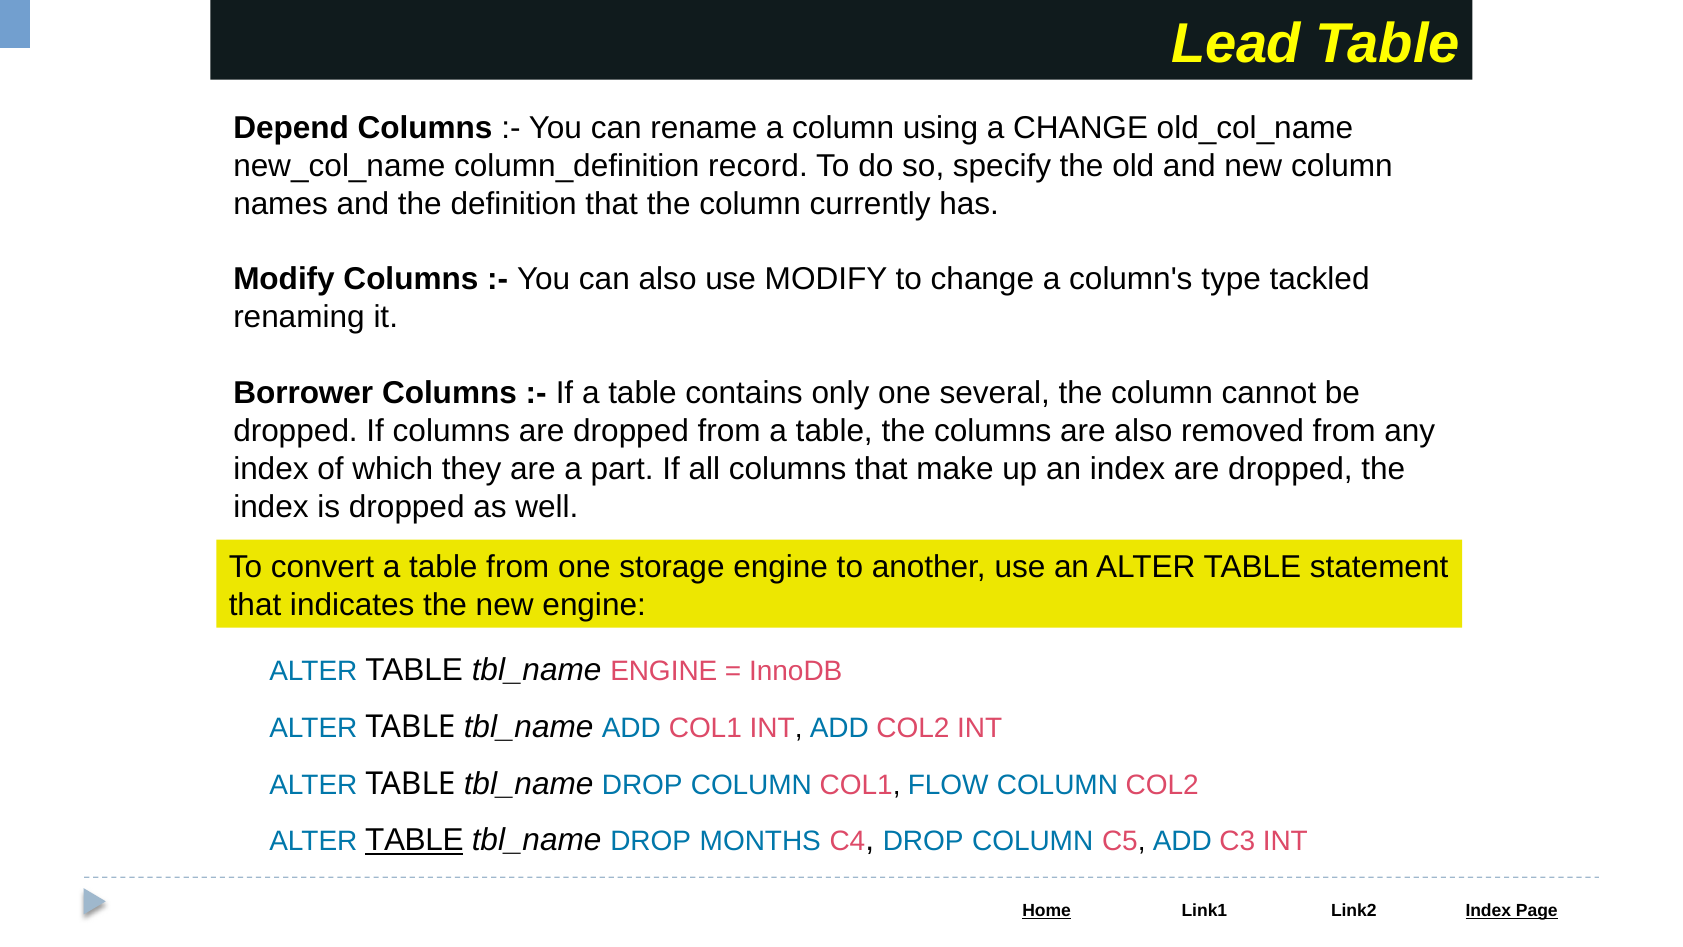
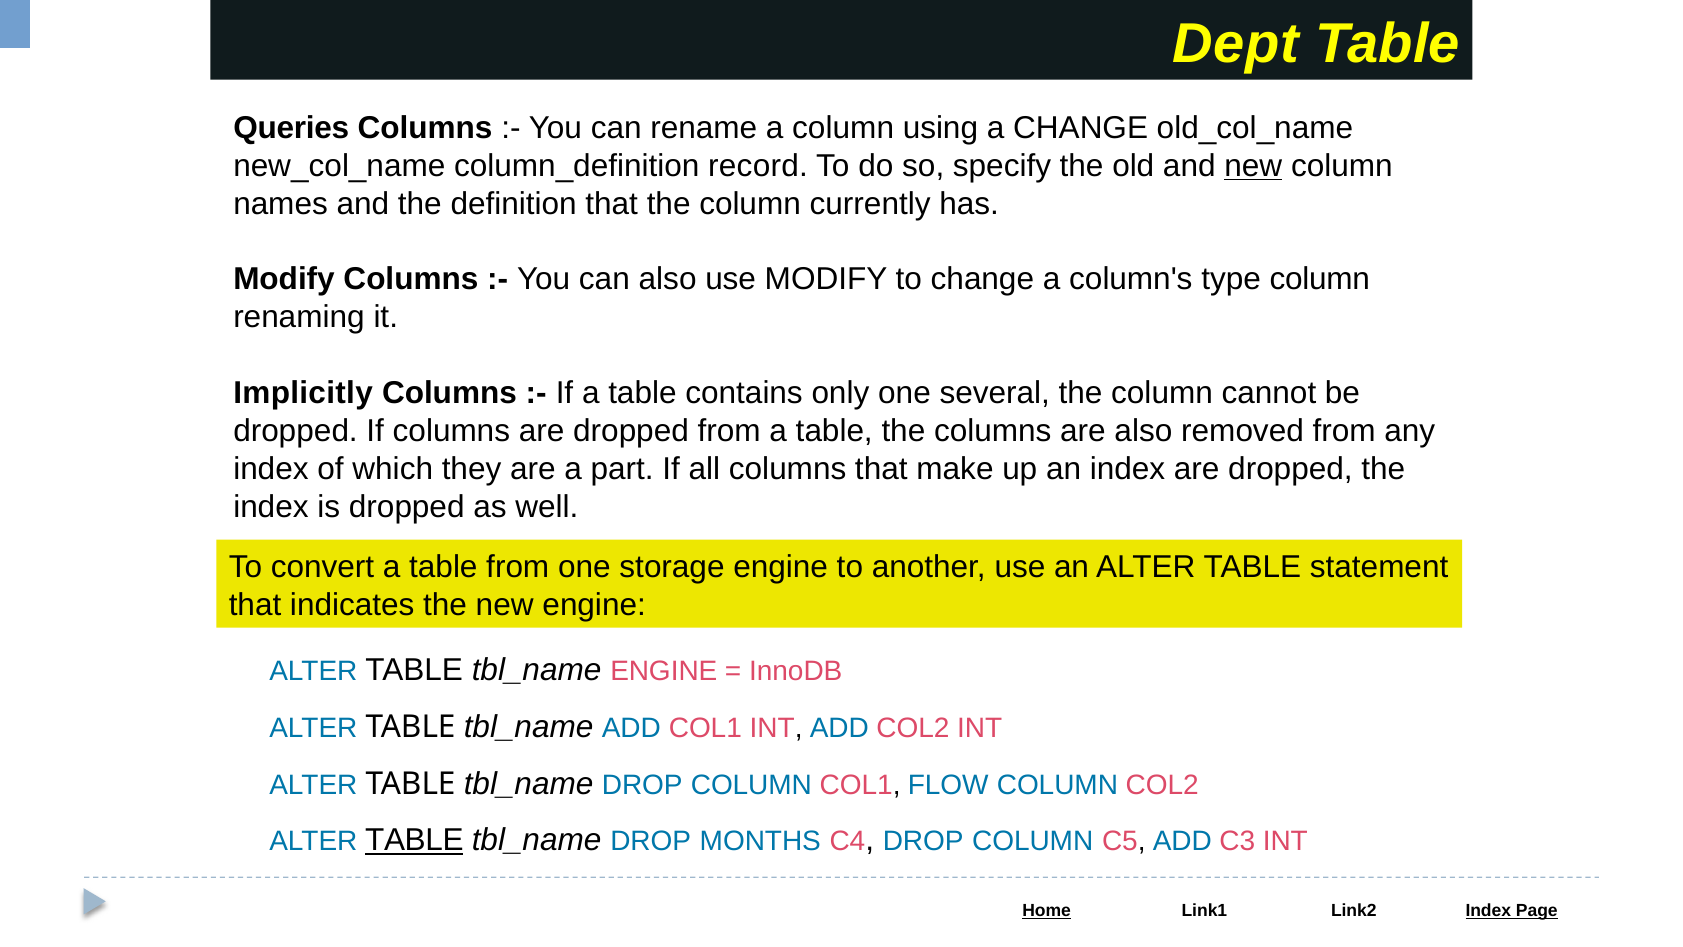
Lead: Lead -> Dept
Depend: Depend -> Queries
new at (1253, 166) underline: none -> present
type tackled: tackled -> column
Borrower: Borrower -> Implicitly
